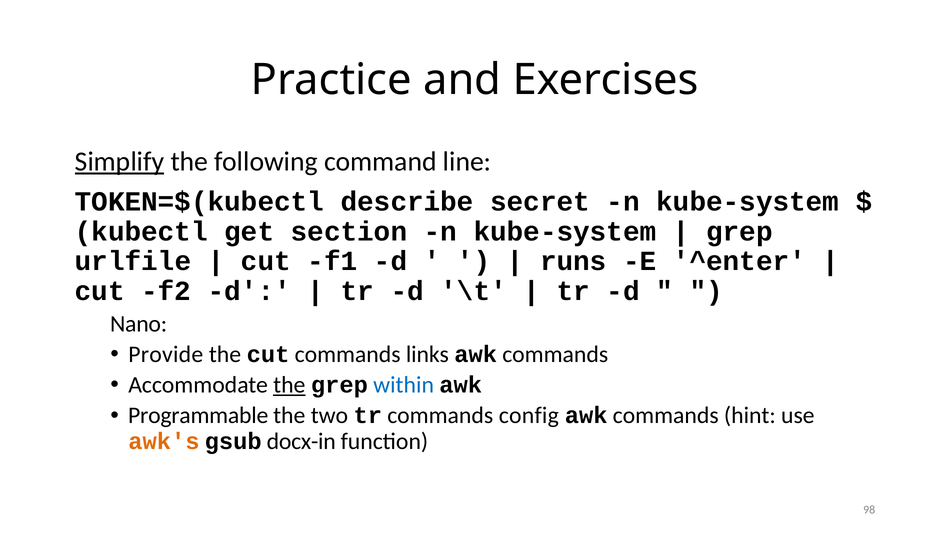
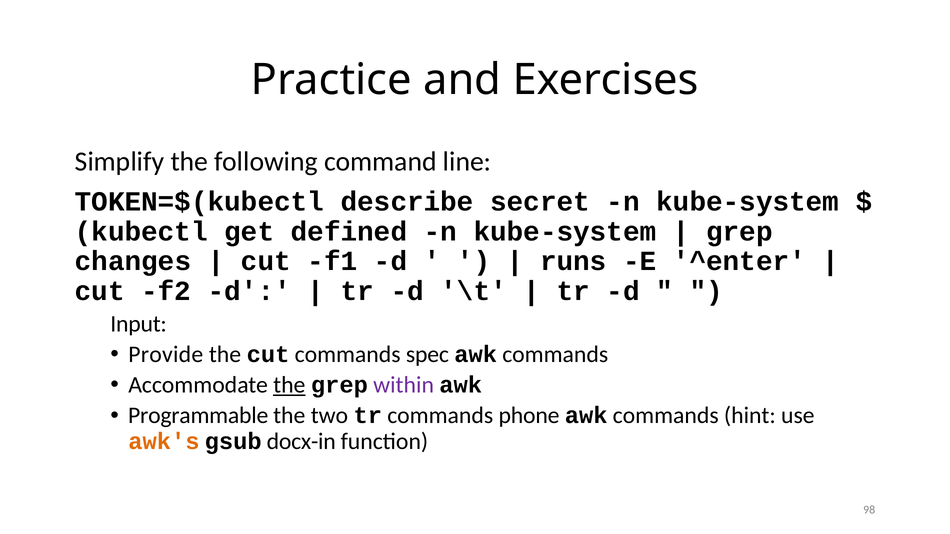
Simplify underline: present -> none
section: section -> defined
urlfile: urlfile -> changes
Nano: Nano -> Input
links: links -> spec
within colour: blue -> purple
config: config -> phone
